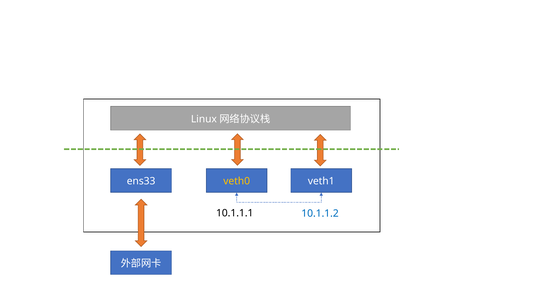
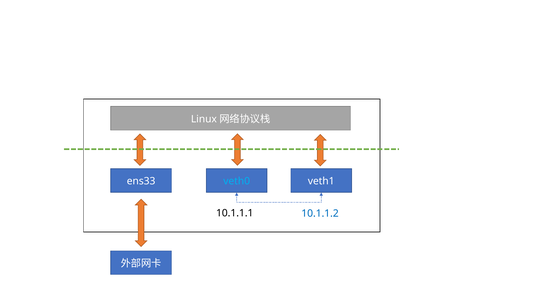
veth0 colour: yellow -> light blue
